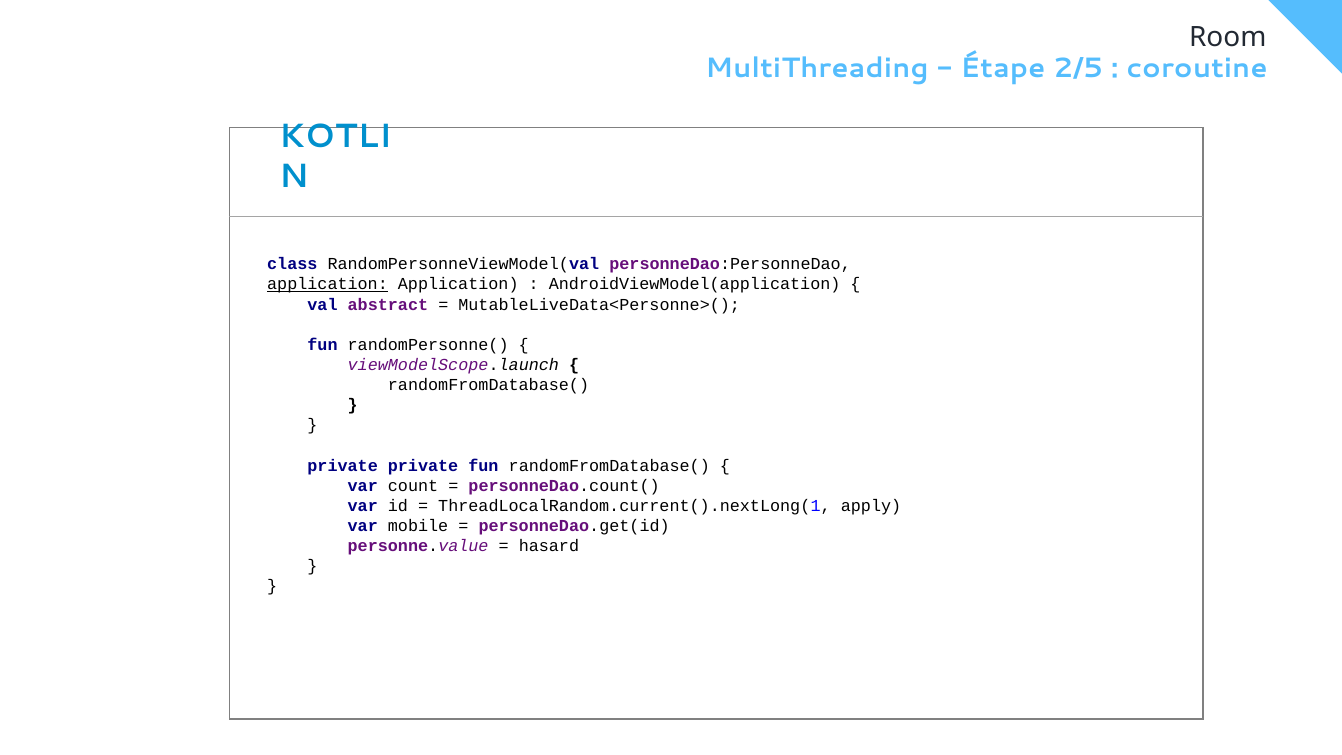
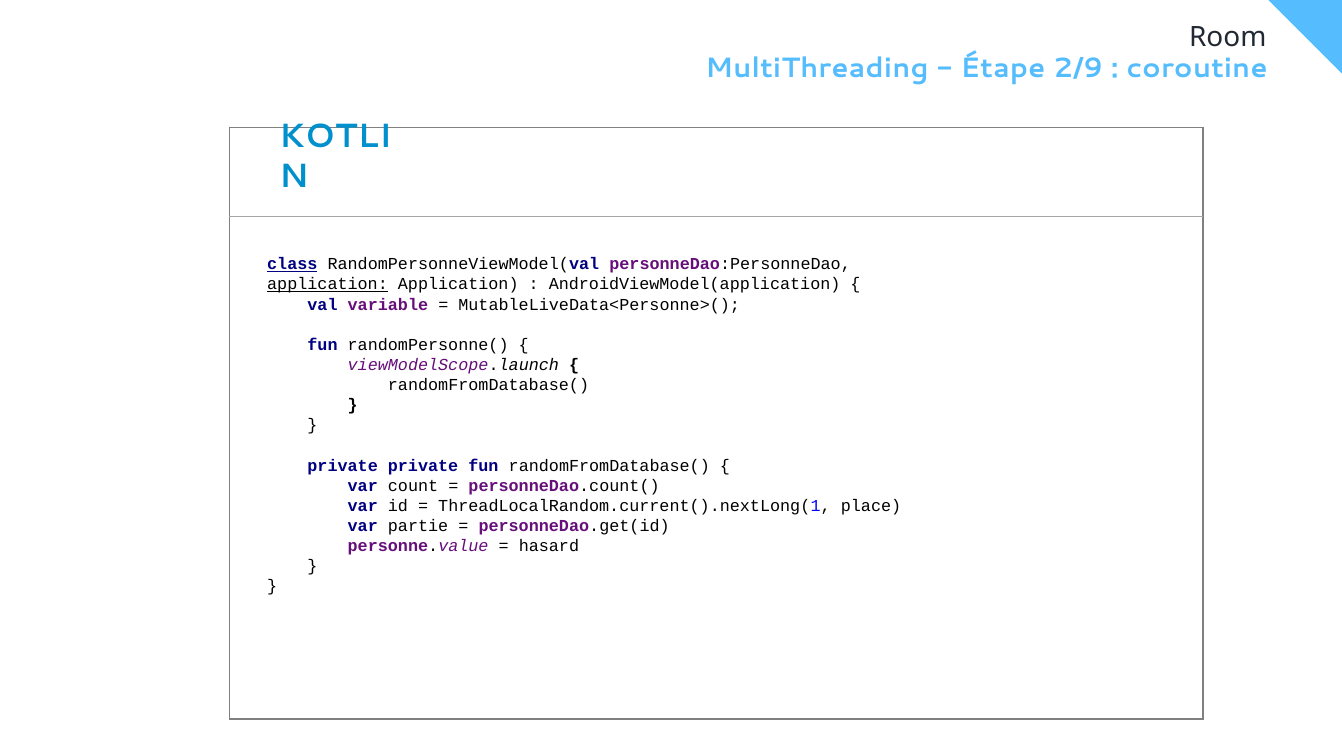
2/5: 2/5 -> 2/9
class underline: none -> present
abstract: abstract -> variable
apply: apply -> place
mobile: mobile -> partie
